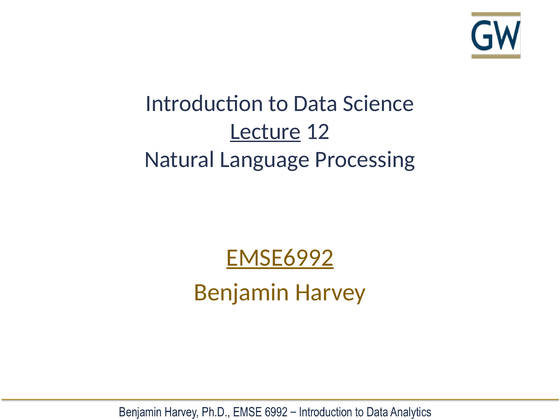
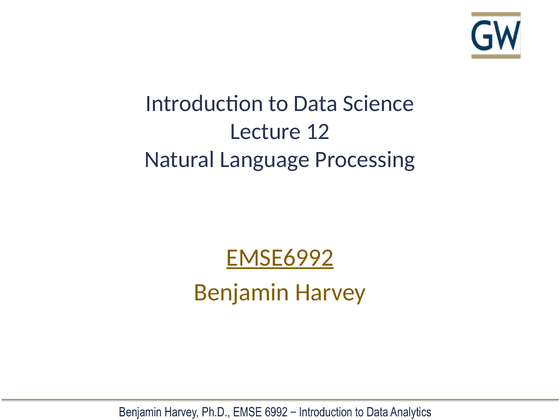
Lecture underline: present -> none
